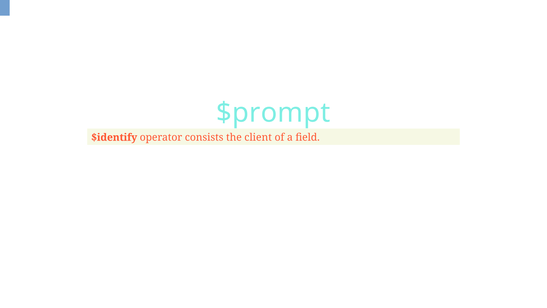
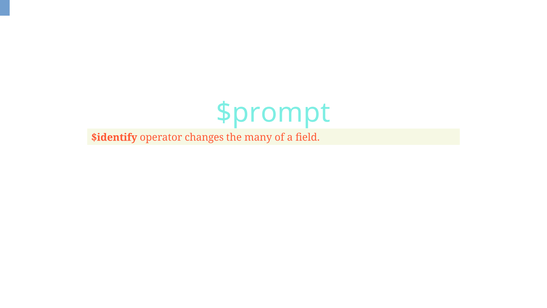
consists: consists -> changes
client: client -> many
